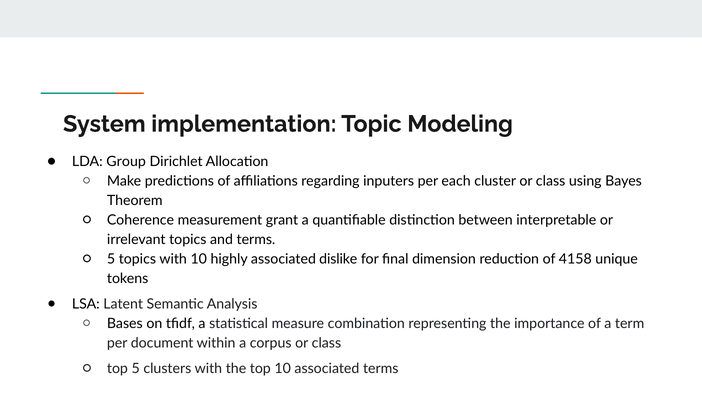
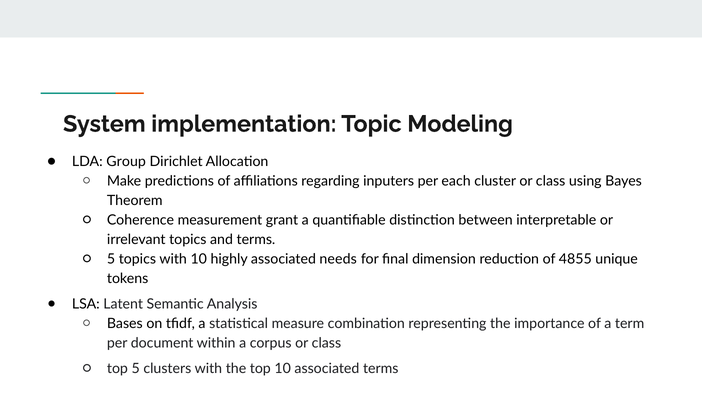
dislike: dislike -> needs
4158: 4158 -> 4855
